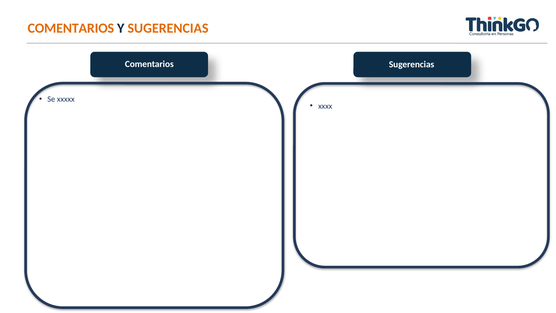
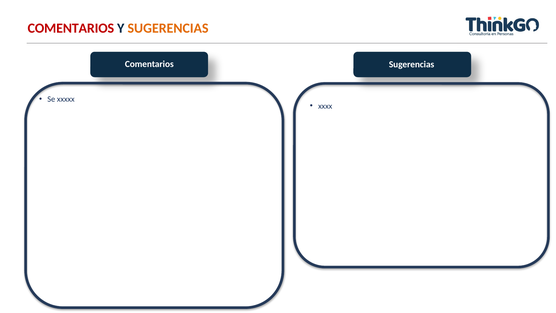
COMENTARIOS at (71, 28) colour: orange -> red
